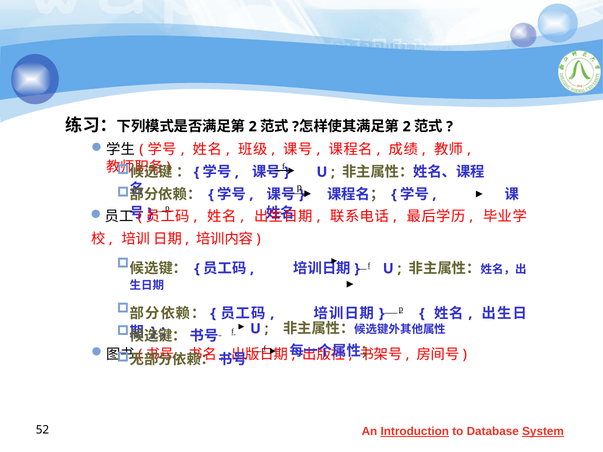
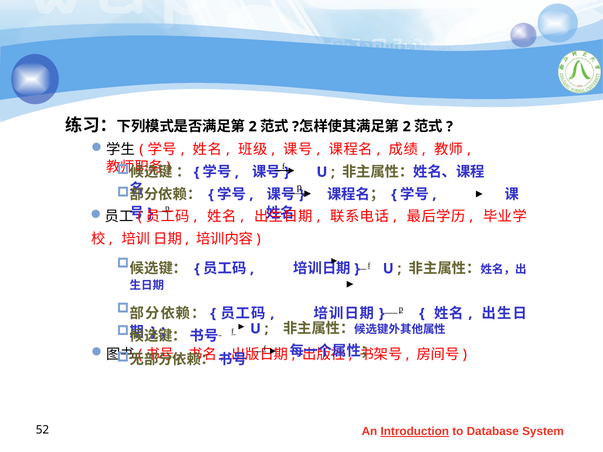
System underline: present -> none
